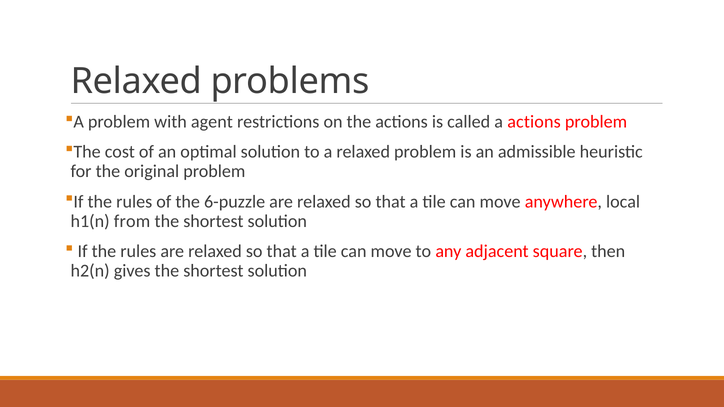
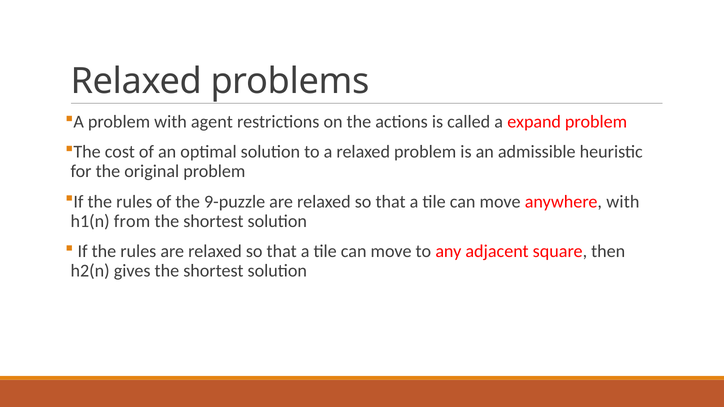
a actions: actions -> expand
6-puzzle: 6-puzzle -> 9-puzzle
anywhere local: local -> with
